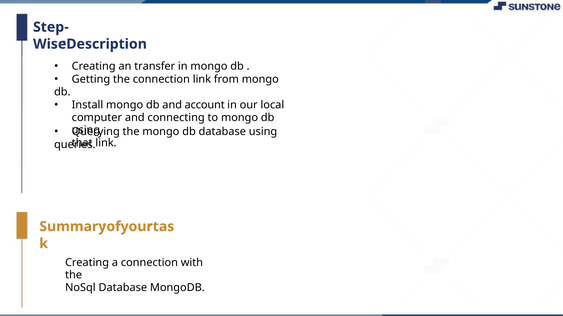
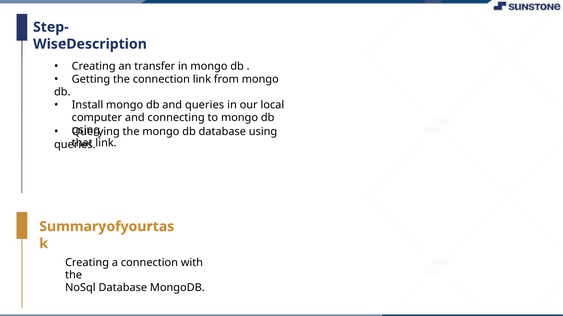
and account: account -> queries
